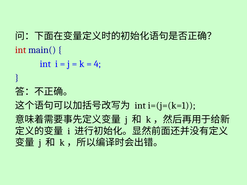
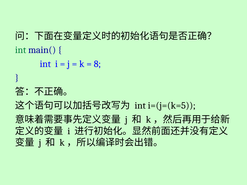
int at (21, 50) colour: red -> green
4: 4 -> 8
i=(j=(k=1: i=(j=(k=1 -> i=(j=(k=5
